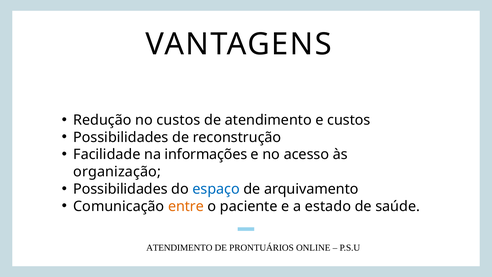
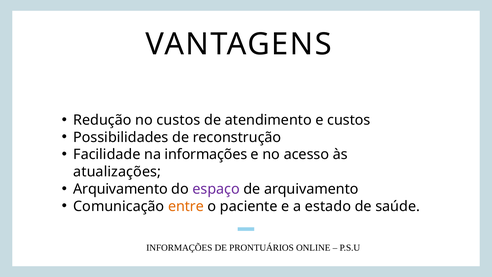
organização: organização -> atualizações
Possibilidades at (120, 189): Possibilidades -> Arquivamento
espaço colour: blue -> purple
ATENDIMENTO at (179, 248): ATENDIMENTO -> INFORMAÇÕES
